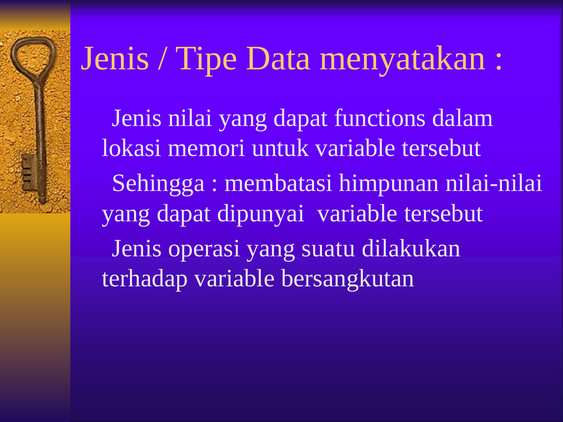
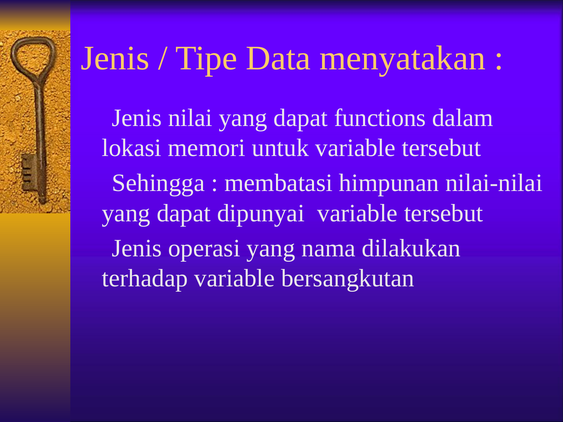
suatu: suatu -> nama
